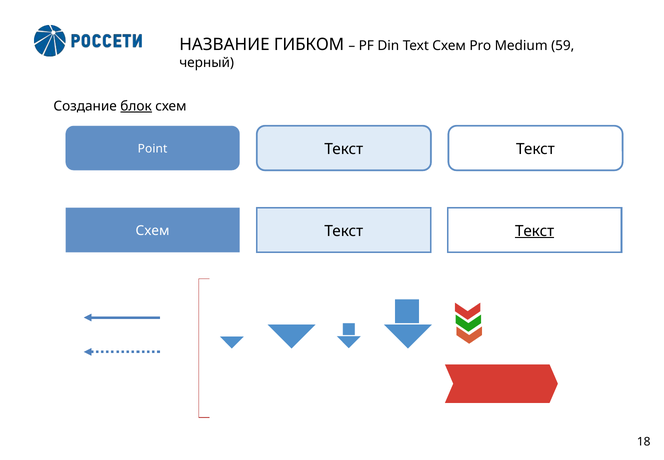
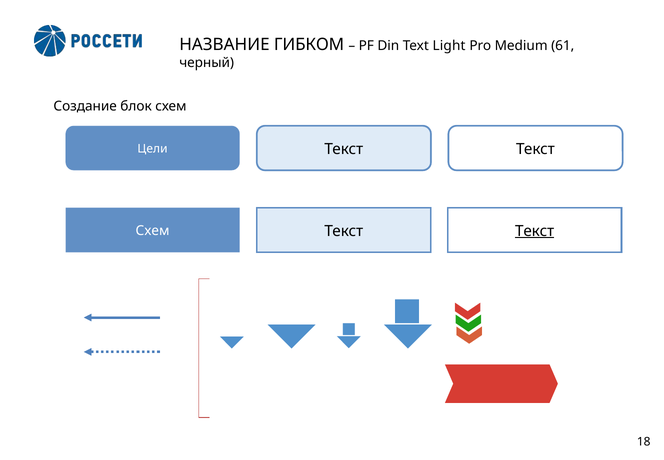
Text Схем: Схем -> Light
59: 59 -> 61
блок underline: present -> none
Point: Point -> Цели
